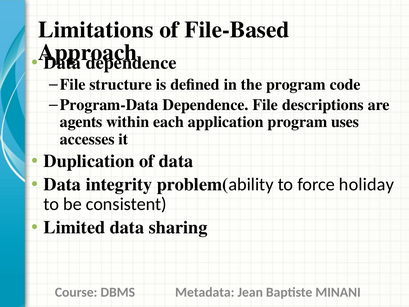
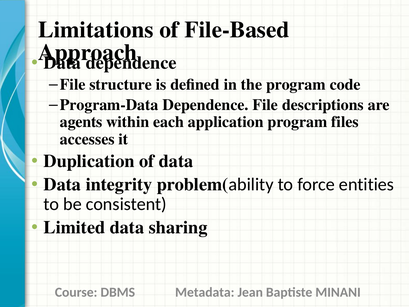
uses: uses -> files
holiday: holiday -> entities
